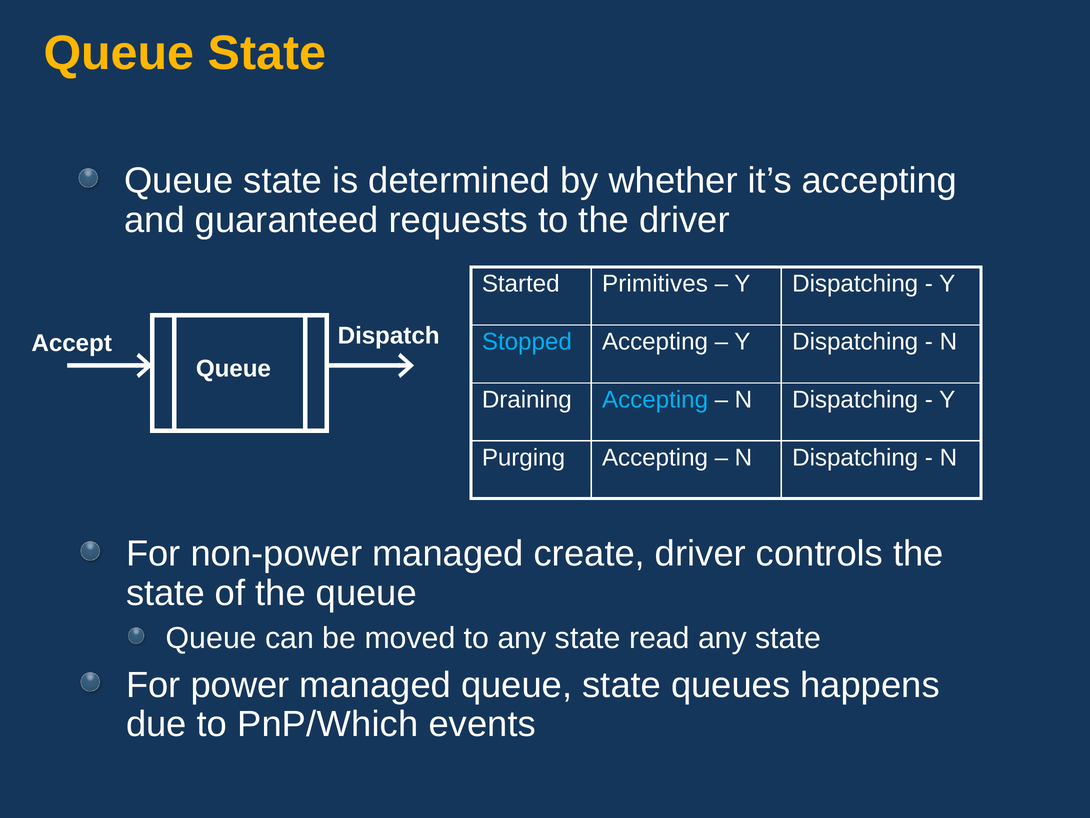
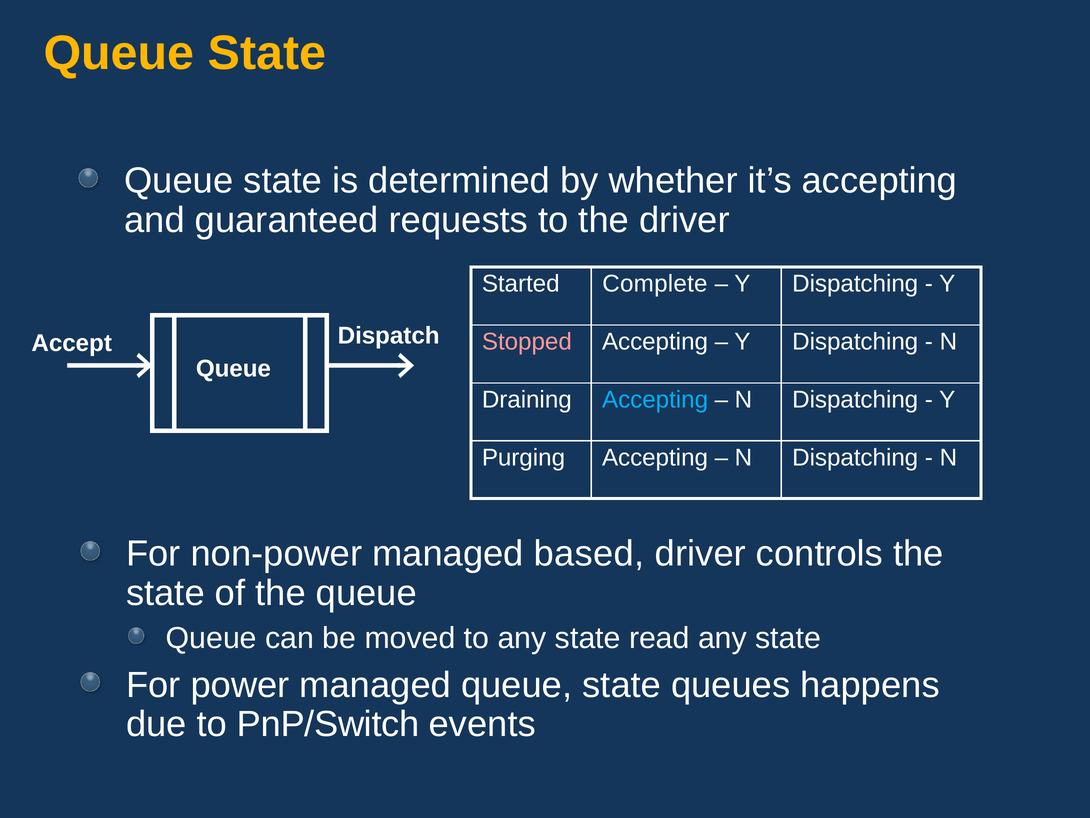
Primitives: Primitives -> Complete
Stopped colour: light blue -> pink
create: create -> based
PnP/Which: PnP/Which -> PnP/Switch
